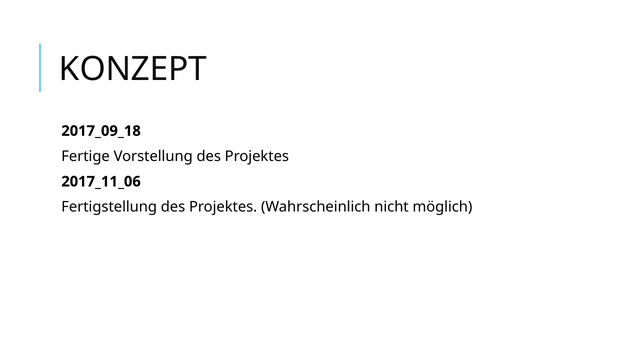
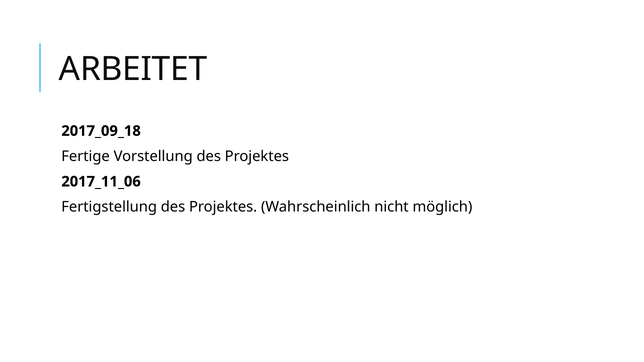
KONZEPT: KONZEPT -> ARBEITET
